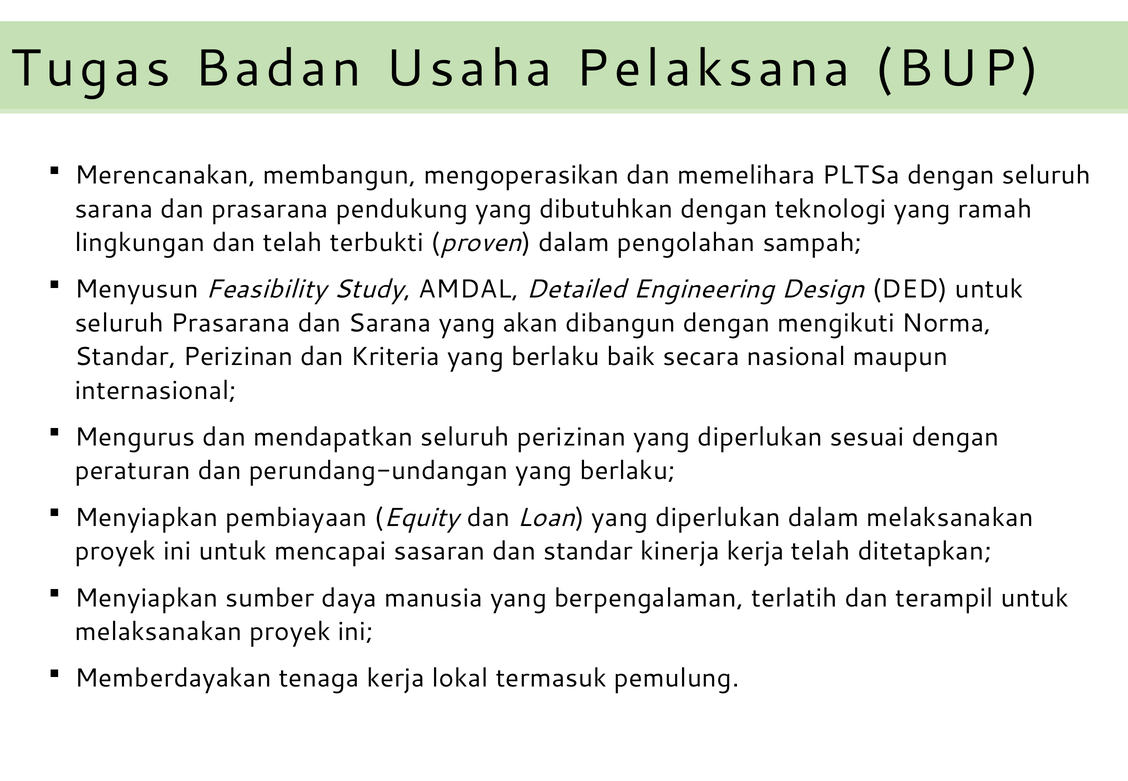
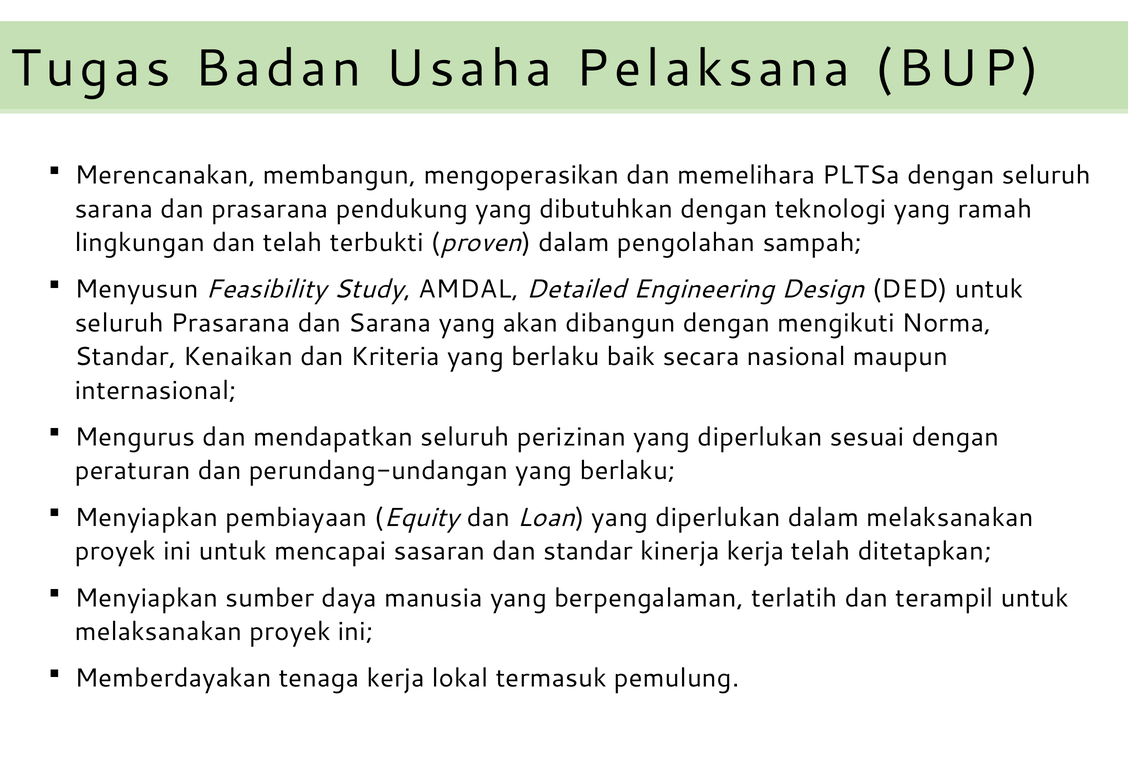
Standar Perizinan: Perizinan -> Kenaikan
